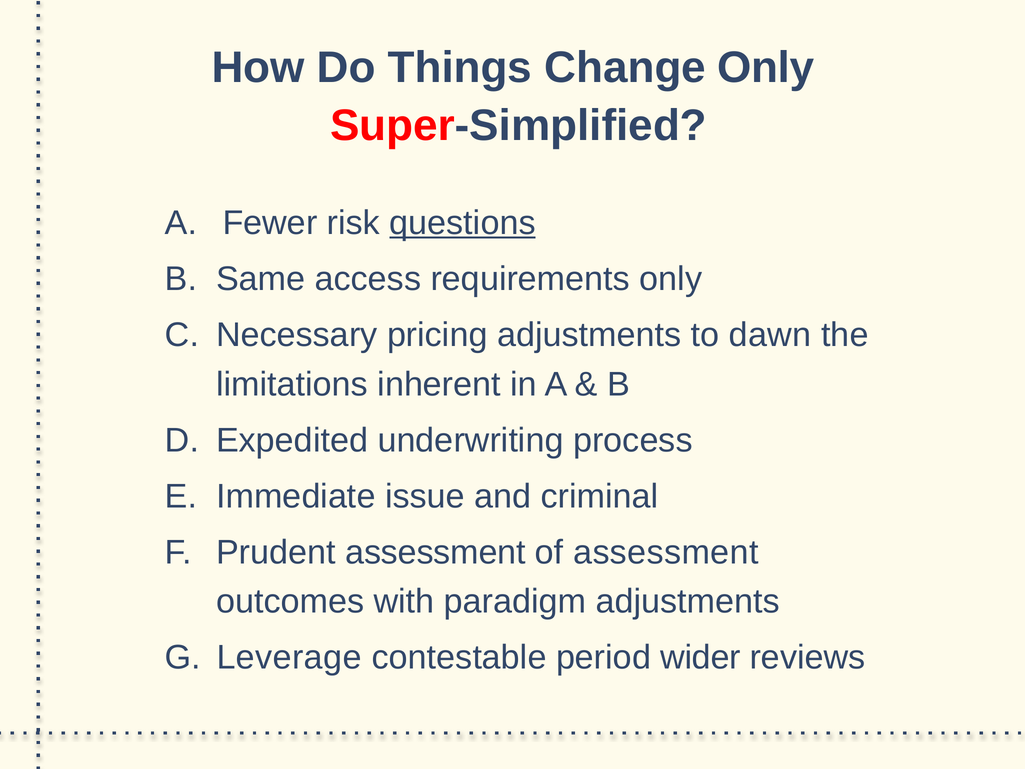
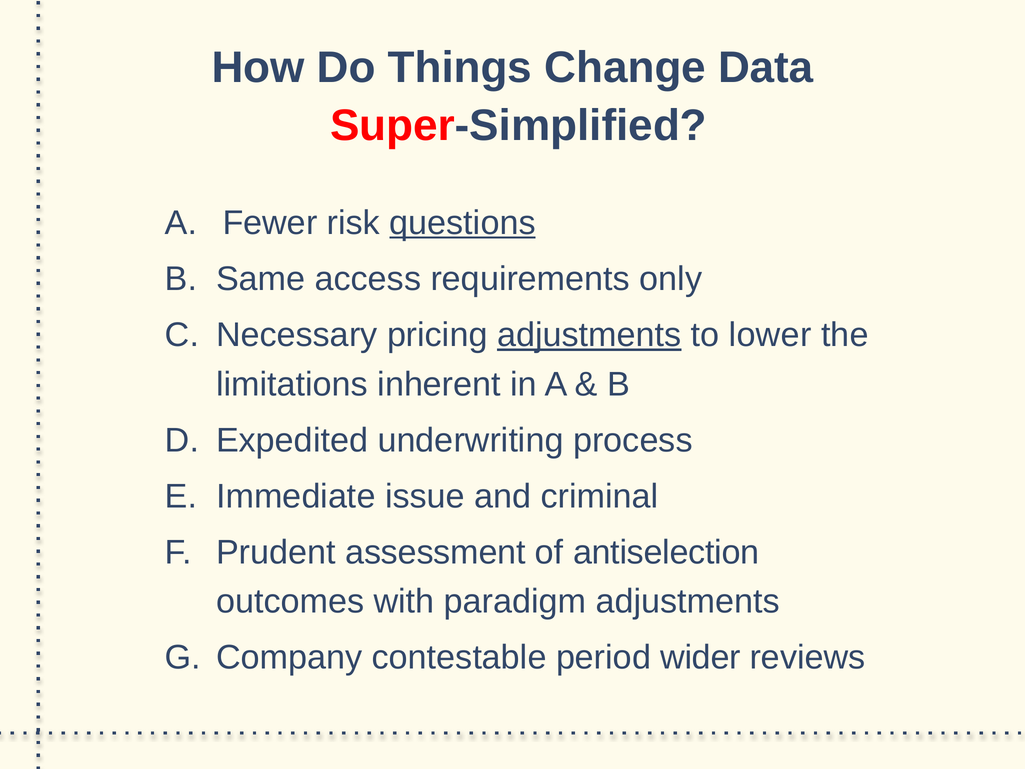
Change Only: Only -> Data
adjustments at (589, 335) underline: none -> present
dawn: dawn -> lower
of assessment: assessment -> antiselection
Leverage: Leverage -> Company
